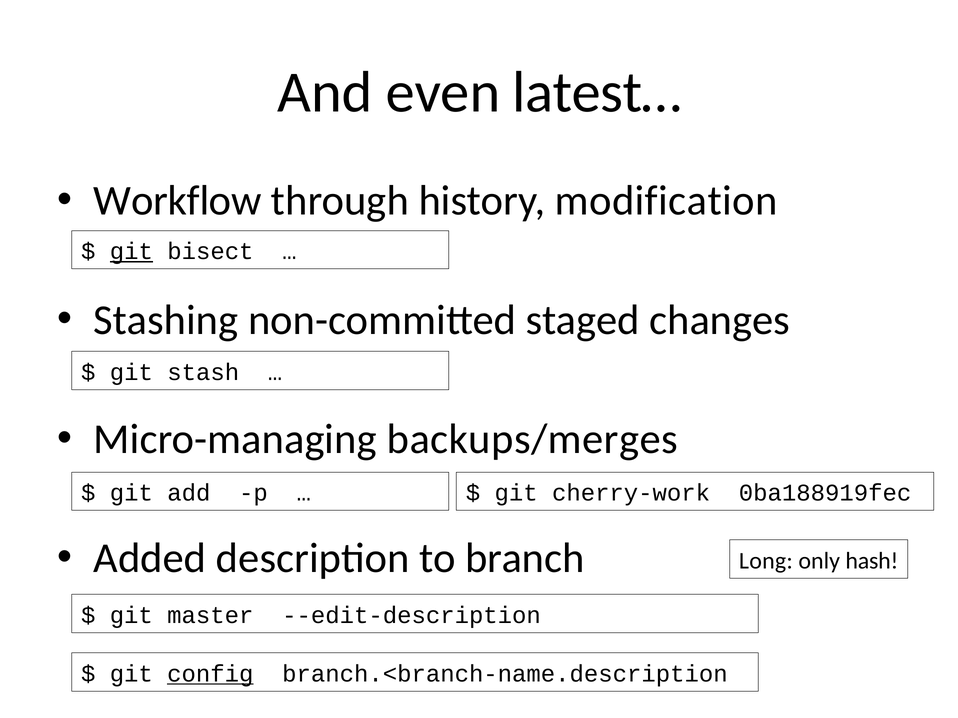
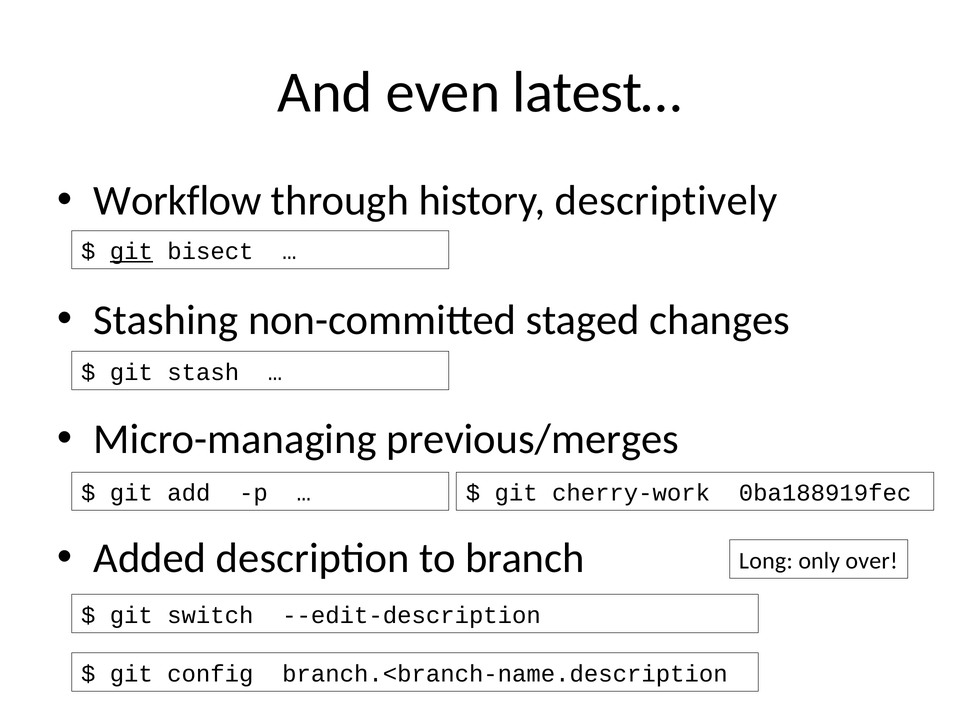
modification: modification -> descriptively
backups/merges: backups/merges -> previous/merges
hash: hash -> over
master: master -> switch
config underline: present -> none
